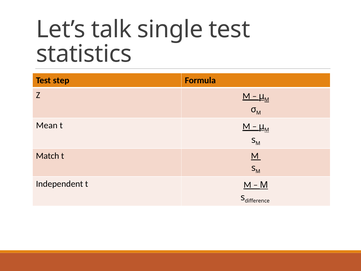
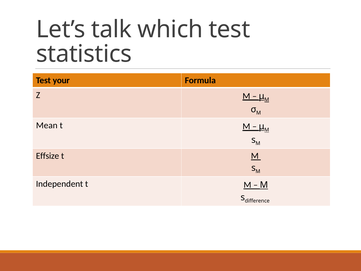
single: single -> which
step: step -> your
Match: Match -> Effsize
